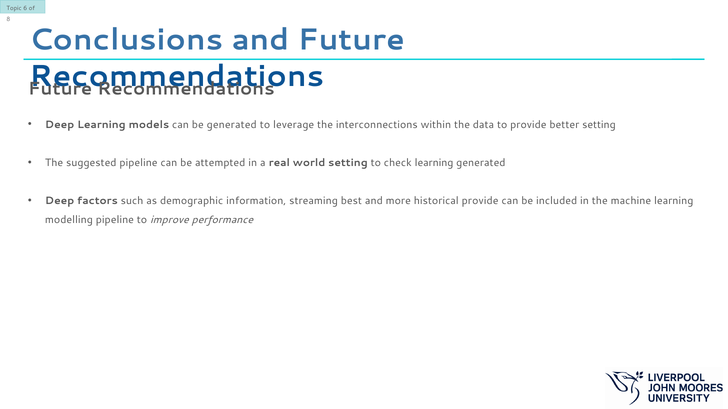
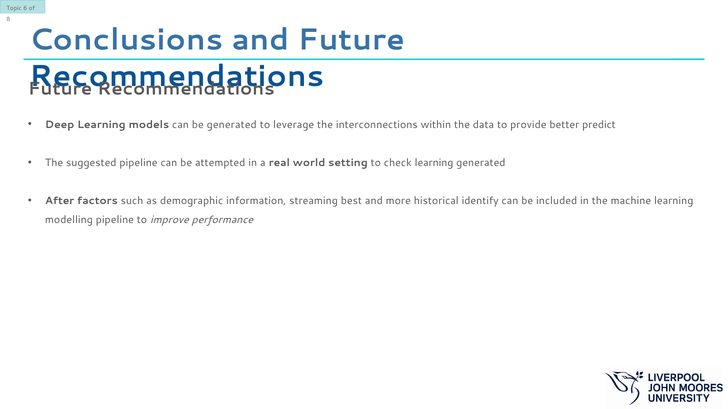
better setting: setting -> predict
Deep at (60, 201): Deep -> After
historical provide: provide -> identify
